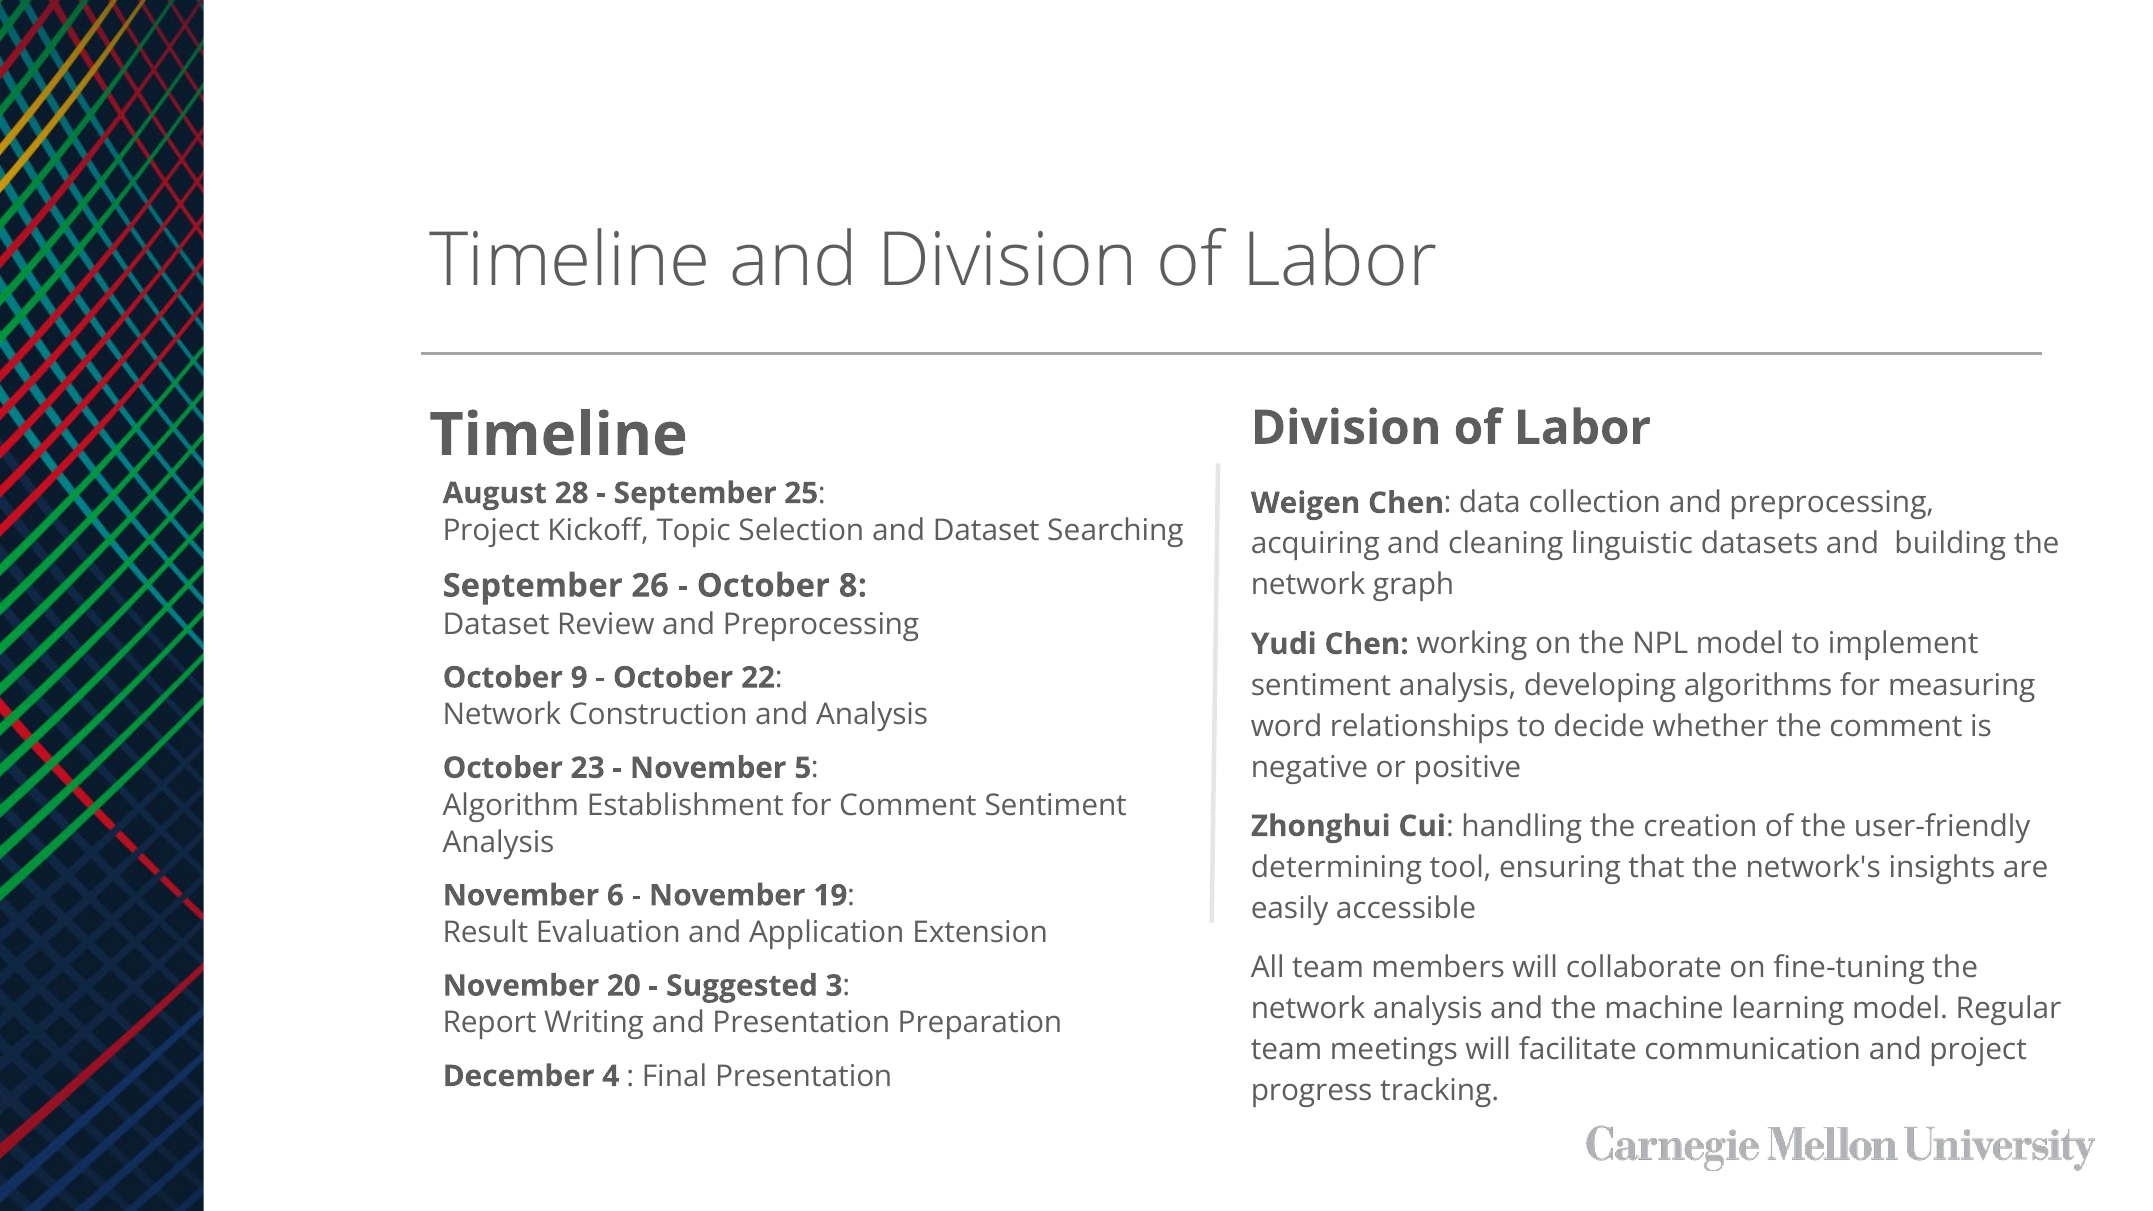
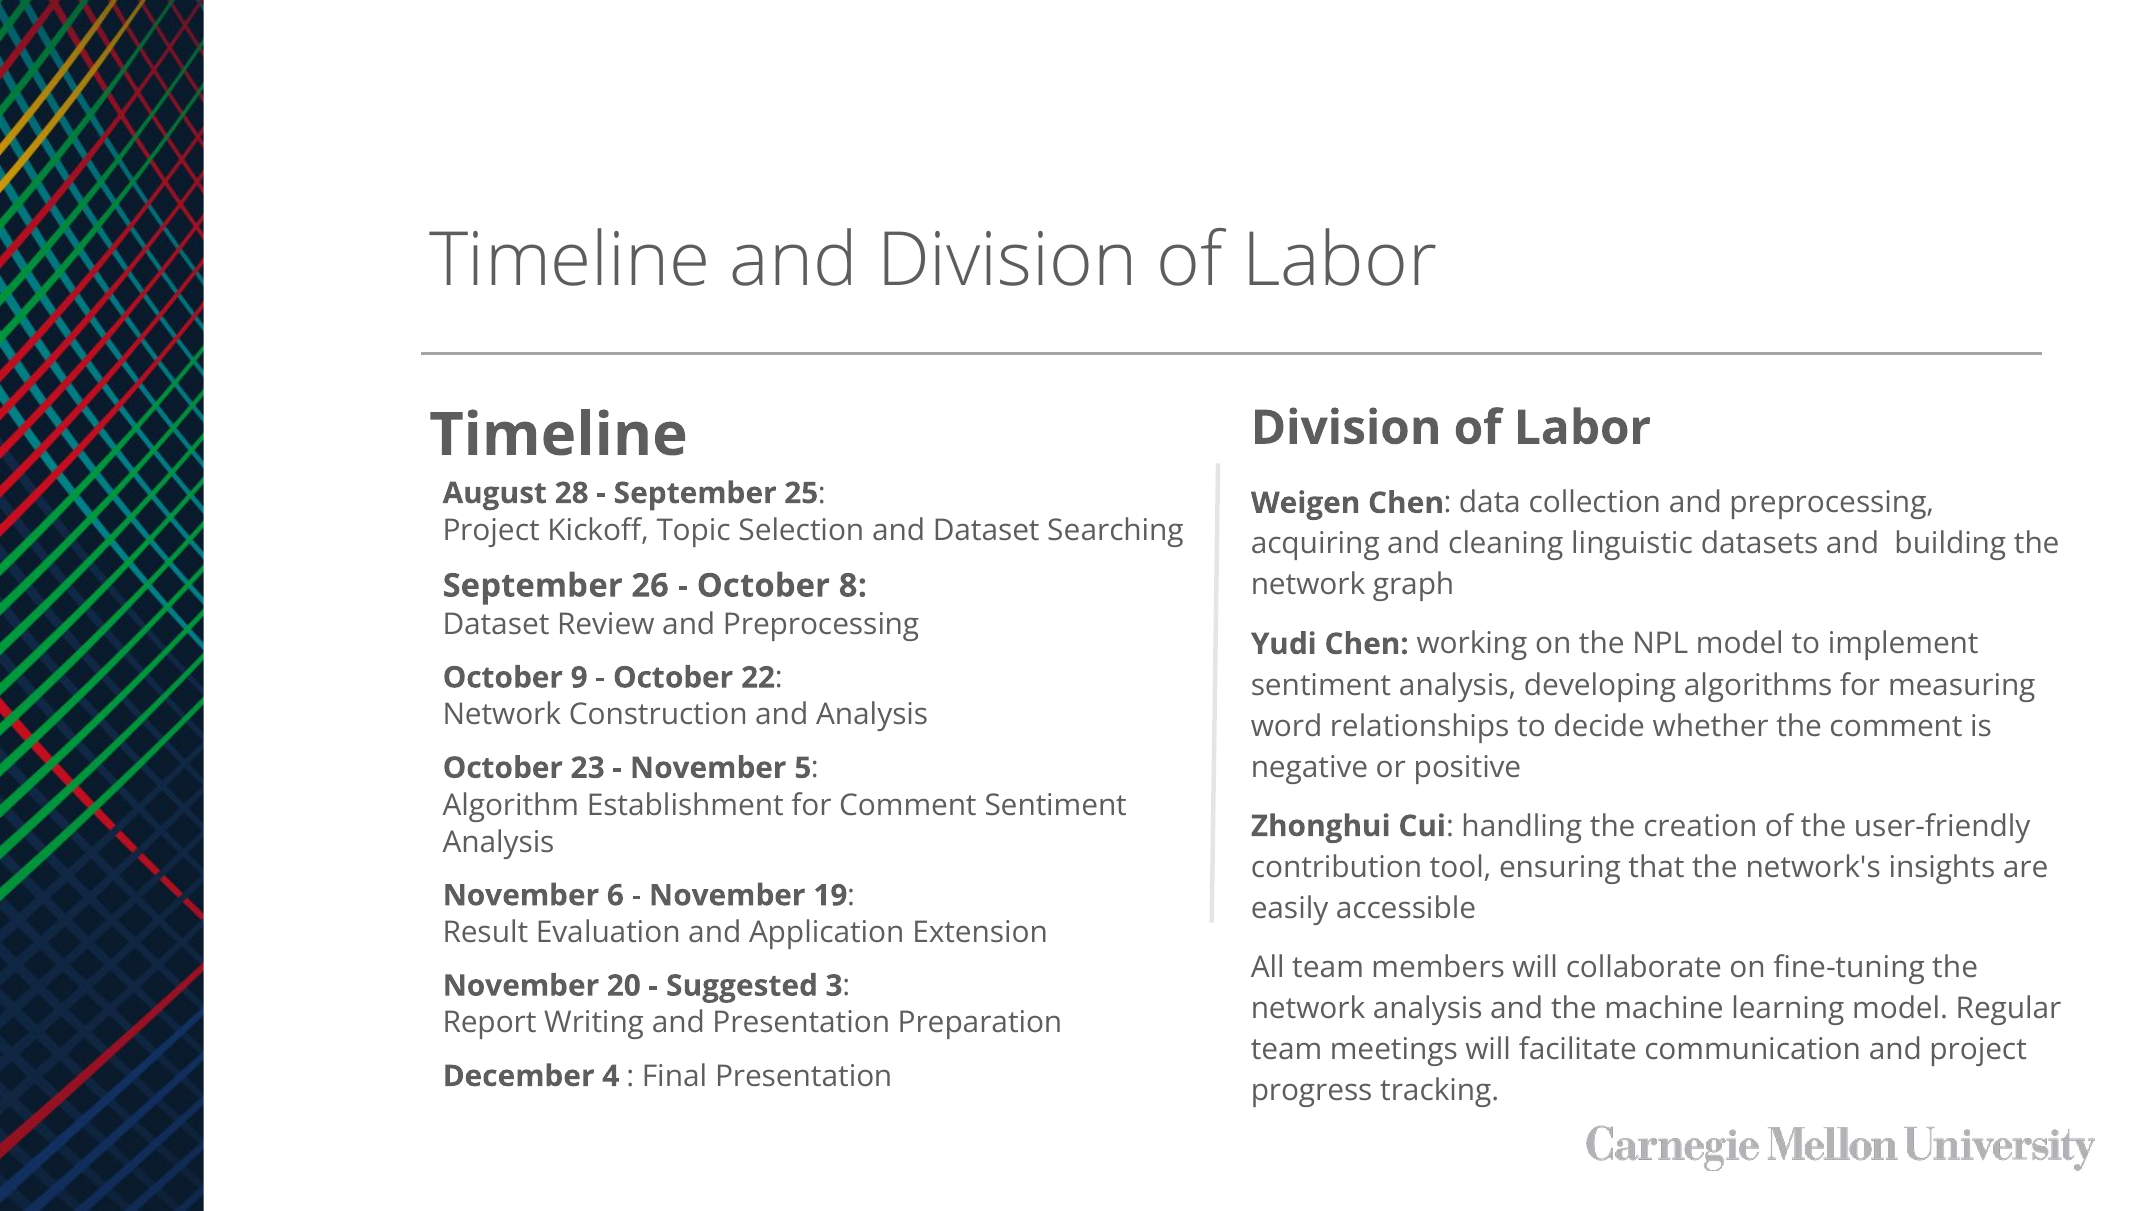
determining: determining -> contribution
